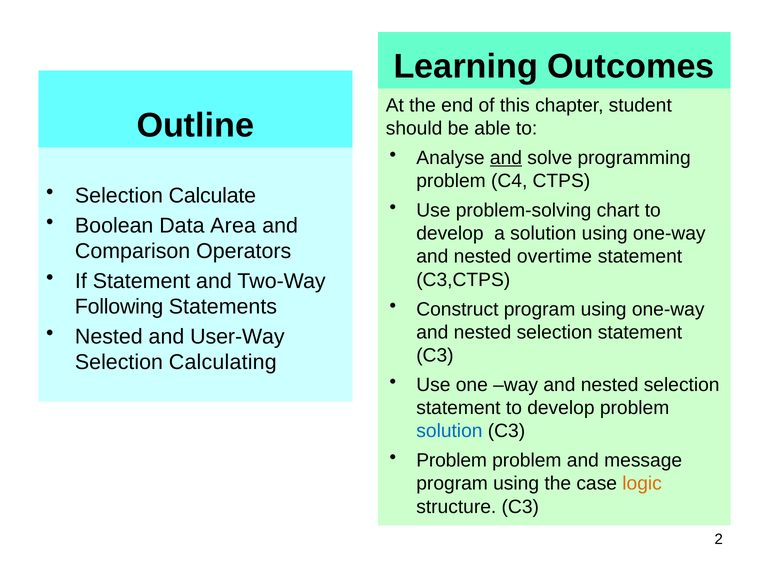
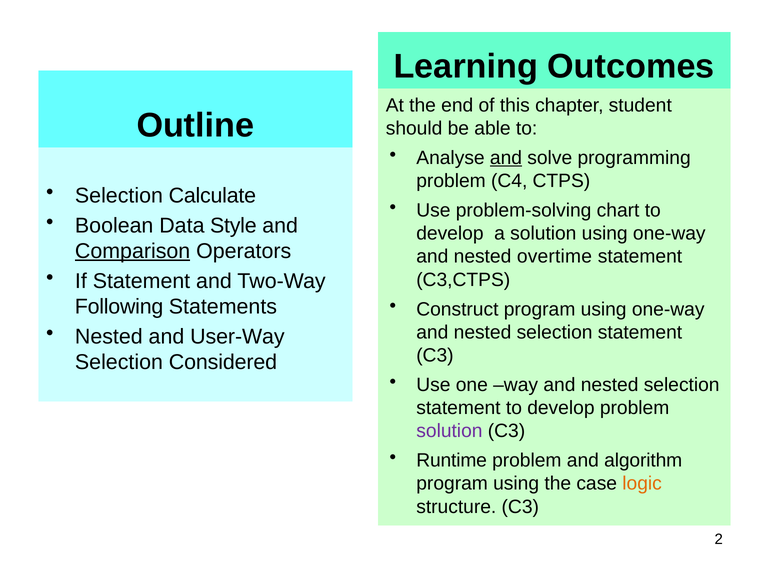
Area: Area -> Style
Comparison underline: none -> present
Calculating: Calculating -> Considered
solution at (449, 431) colour: blue -> purple
Problem at (452, 460): Problem -> Runtime
message: message -> algorithm
